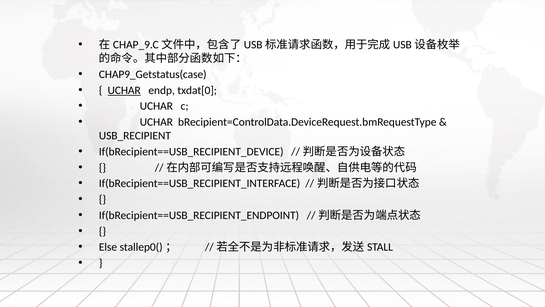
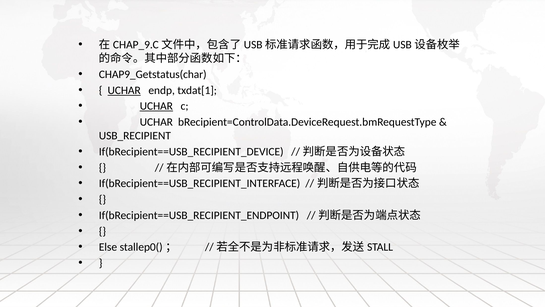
CHAP9_Getstatus(case: CHAP9_Getstatus(case -> CHAP9_Getstatus(char
txdat[0: txdat[0 -> txdat[1
UCHAR at (156, 106) underline: none -> present
